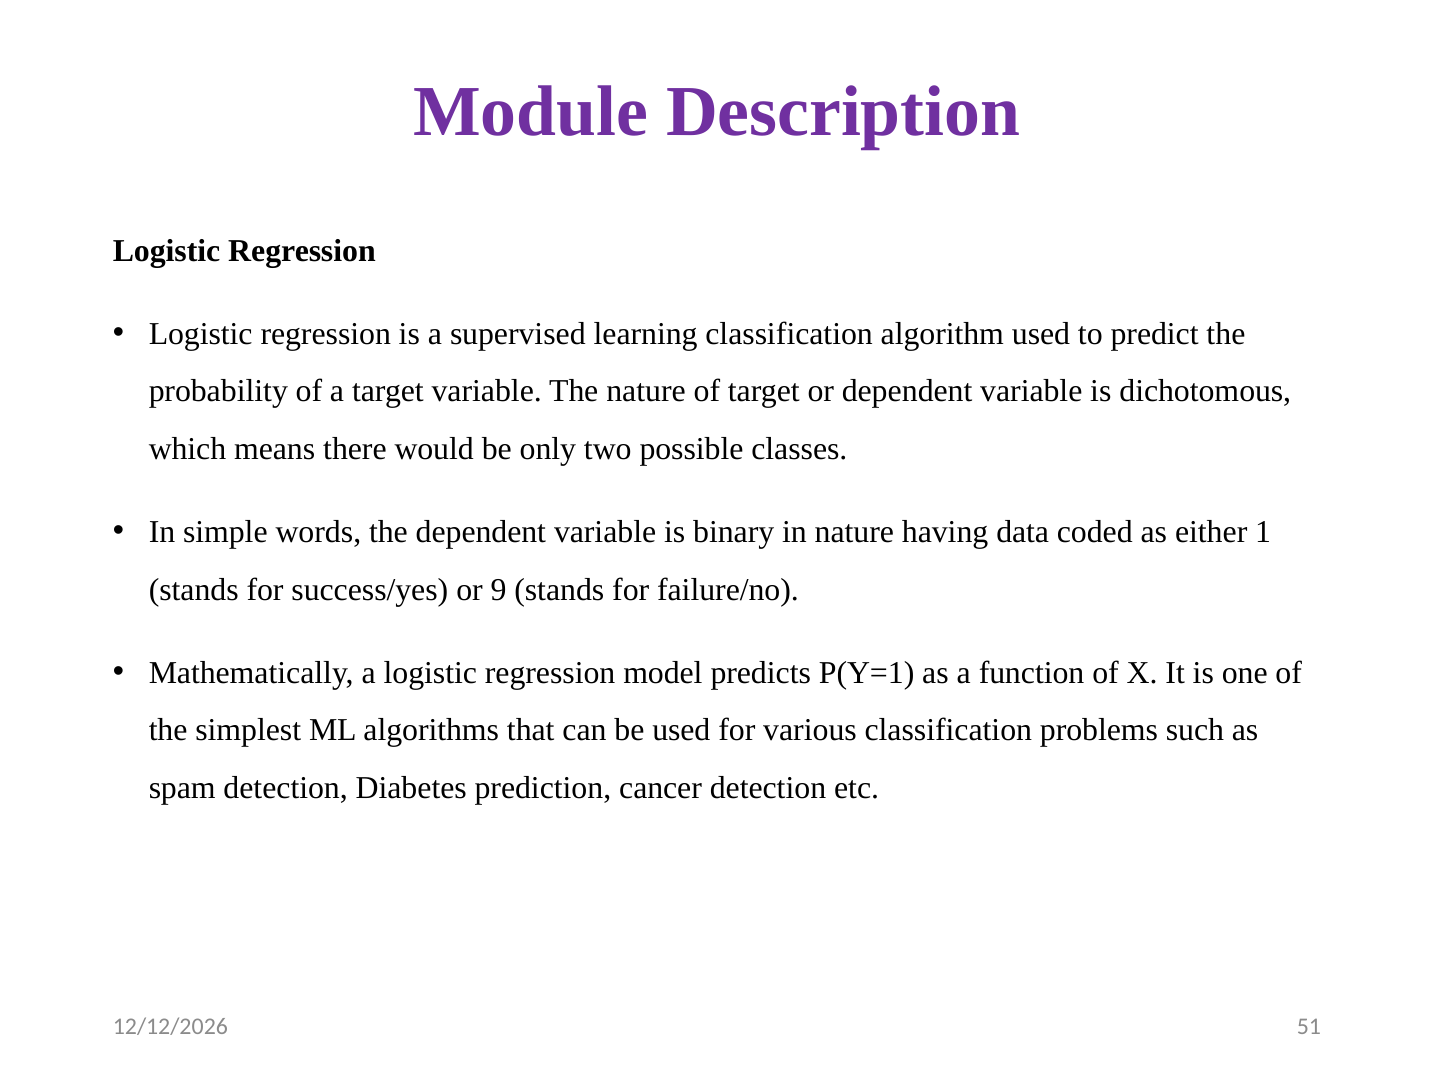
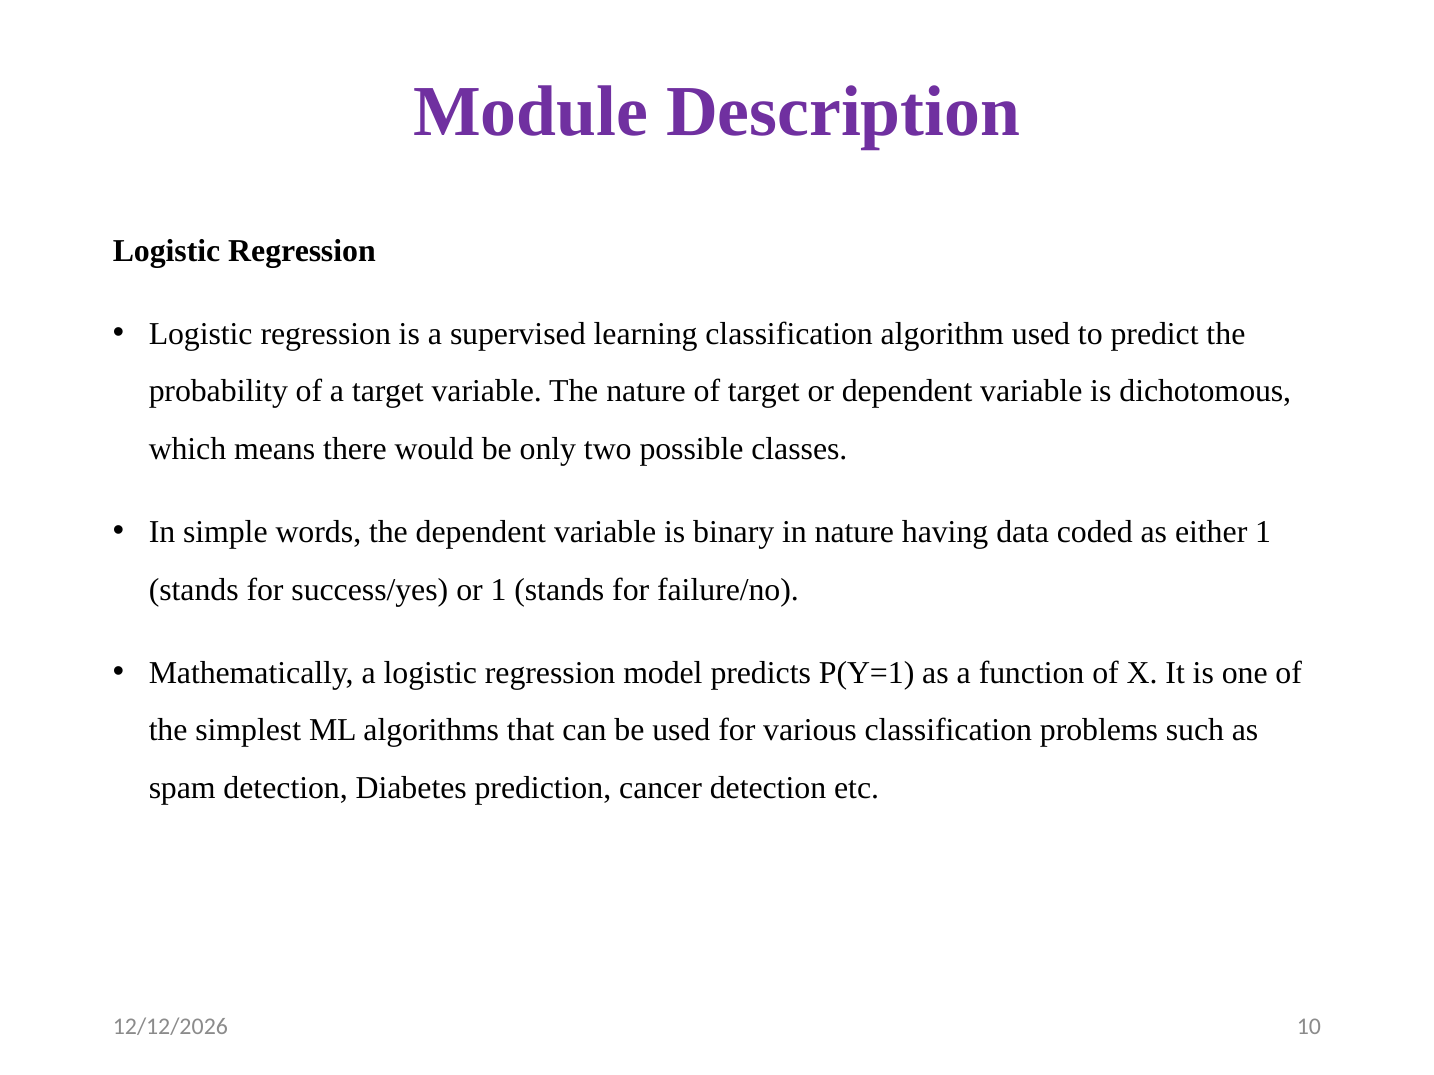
or 9: 9 -> 1
51: 51 -> 10
